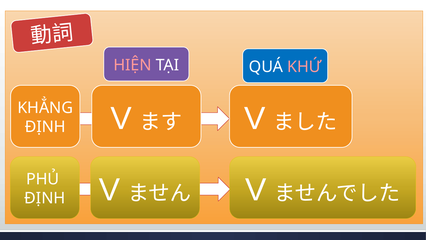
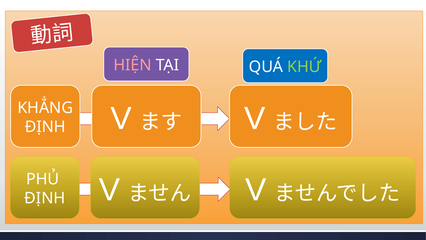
KHỨ colour: pink -> light green
